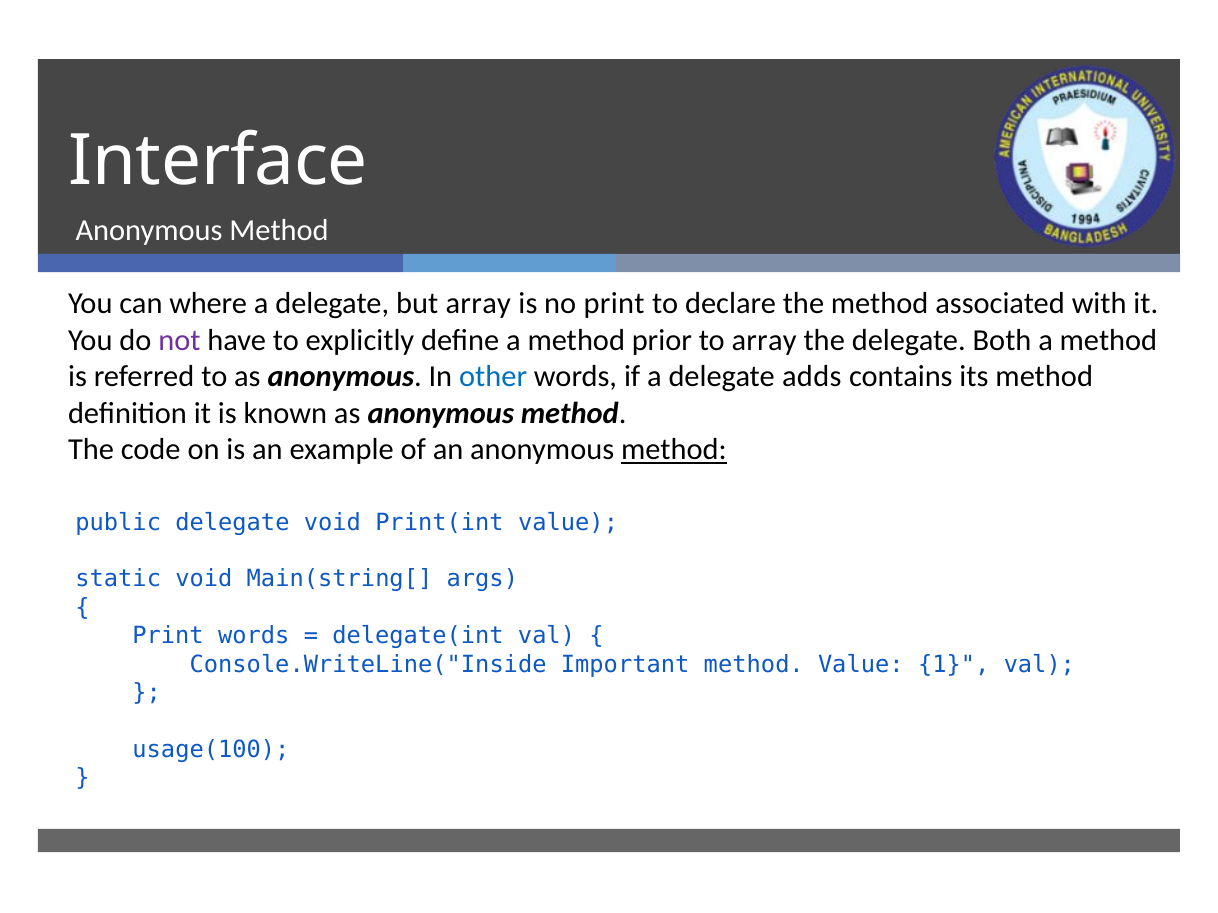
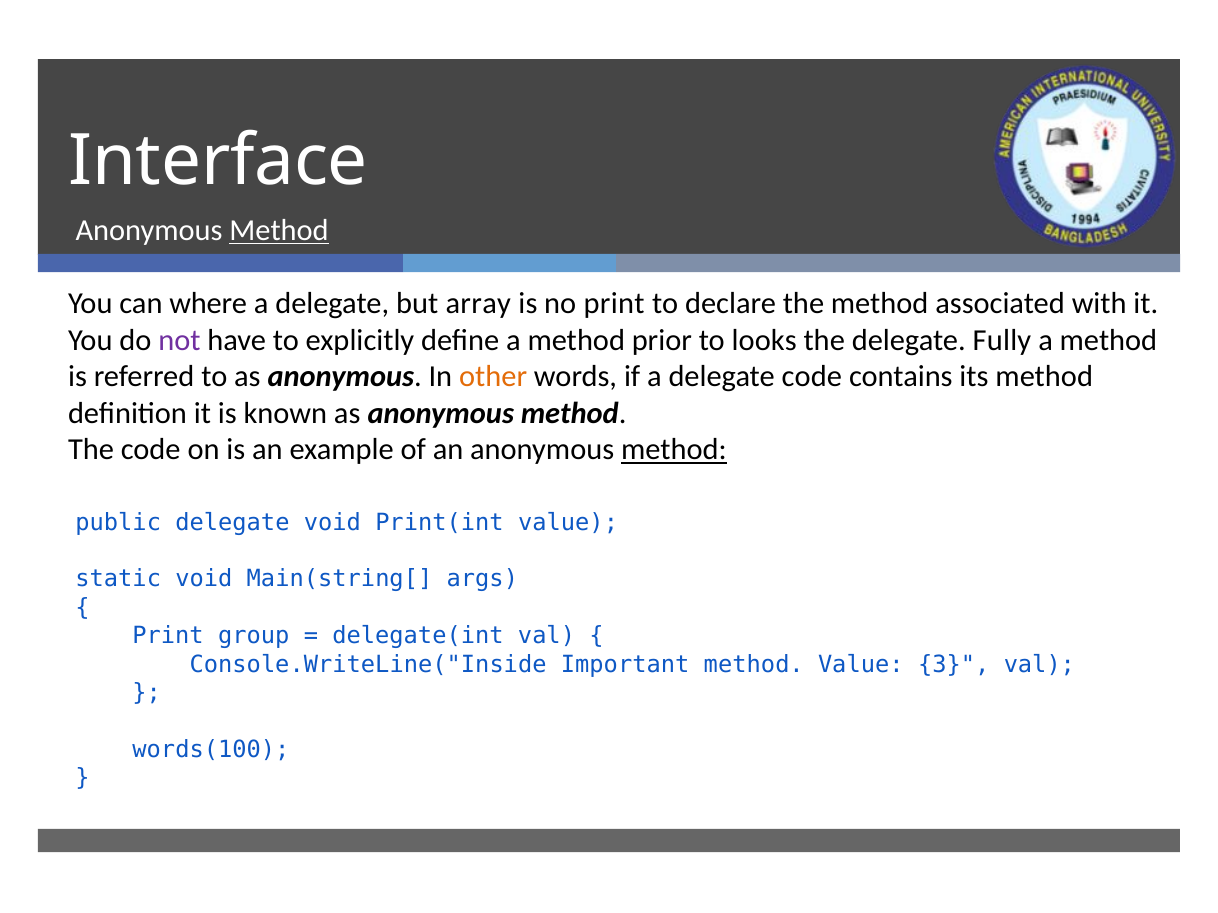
Method at (279, 231) underline: none -> present
to array: array -> looks
Both: Both -> Fully
other colour: blue -> orange
delegate adds: adds -> code
Print words: words -> group
1: 1 -> 3
usage(100: usage(100 -> words(100
